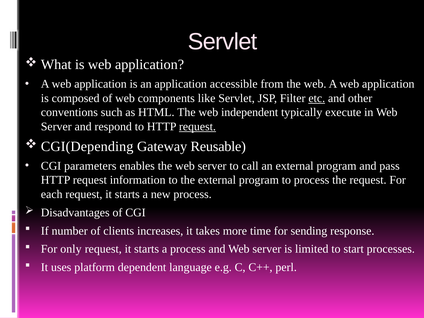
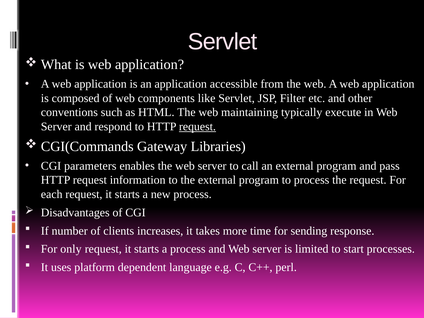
etc underline: present -> none
independent: independent -> maintaining
CGI(Depending: CGI(Depending -> CGI(Commands
Reusable: Reusable -> Libraries
